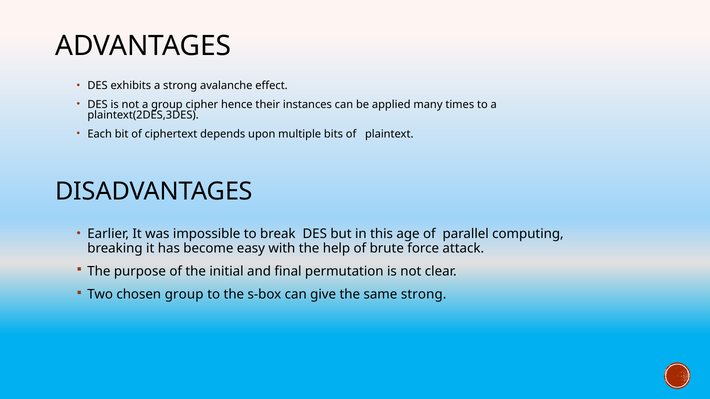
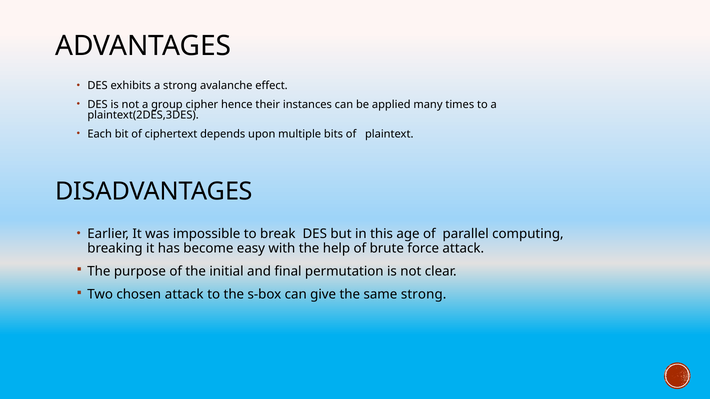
chosen group: group -> attack
